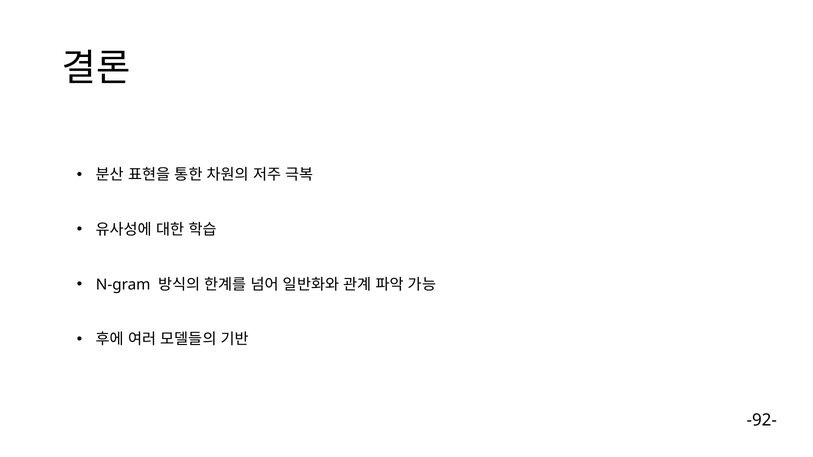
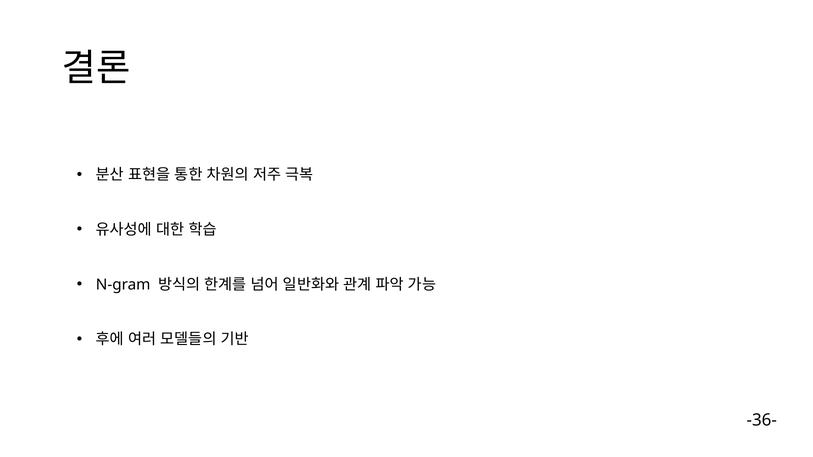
-92-: -92- -> -36-
